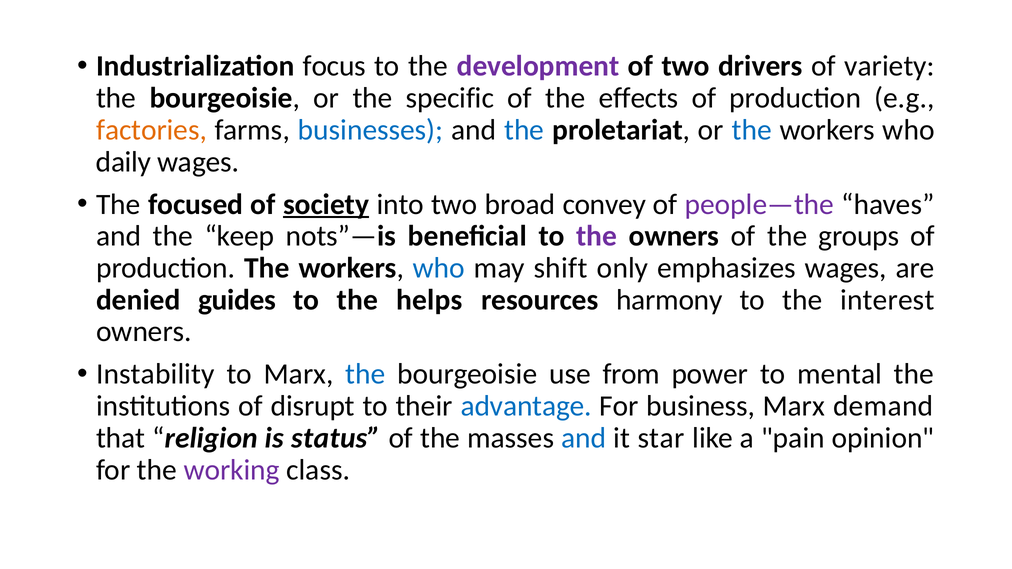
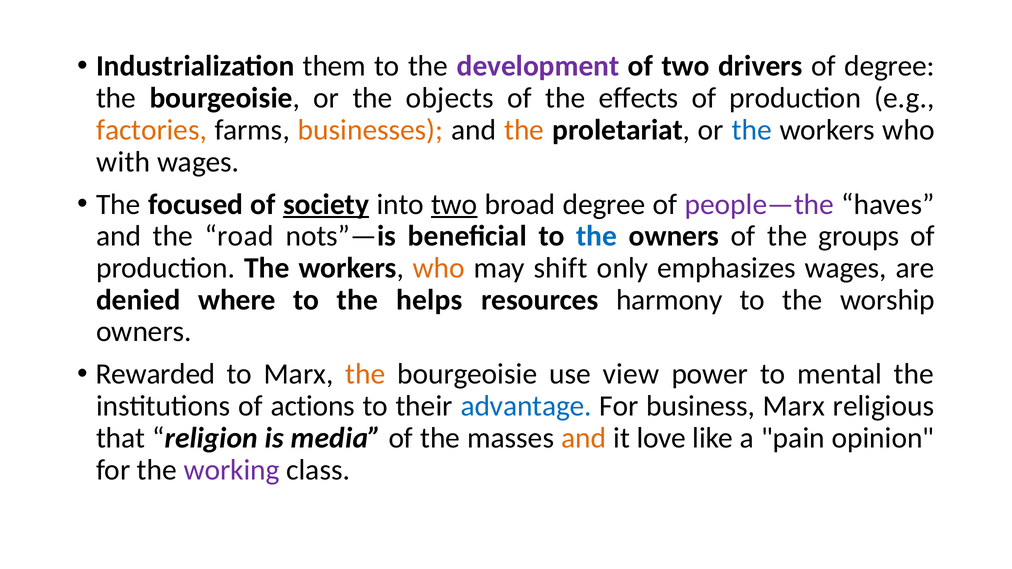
focus: focus -> them
of variety: variety -> degree
specific: specific -> objects
businesses colour: blue -> orange
the at (524, 130) colour: blue -> orange
daily: daily -> with
two at (454, 204) underline: none -> present
broad convey: convey -> degree
keep: keep -> road
the at (597, 236) colour: purple -> blue
who at (439, 268) colour: blue -> orange
guides: guides -> where
interest: interest -> worship
Instability: Instability -> Rewarded
the at (365, 374) colour: blue -> orange
from: from -> view
disrupt: disrupt -> actions
demand: demand -> religious
status: status -> media
and at (584, 438) colour: blue -> orange
star: star -> love
